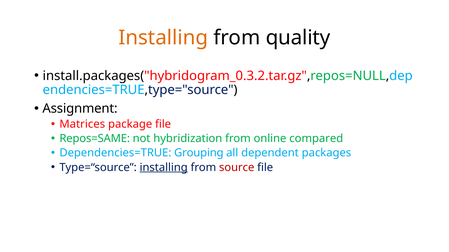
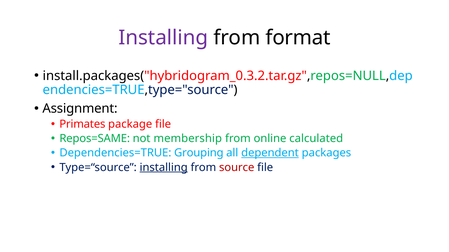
Installing at (163, 38) colour: orange -> purple
quality: quality -> format
Matrices: Matrices -> Primates
hybridization: hybridization -> membership
compared: compared -> calculated
dependent underline: none -> present
